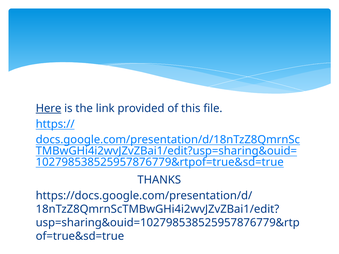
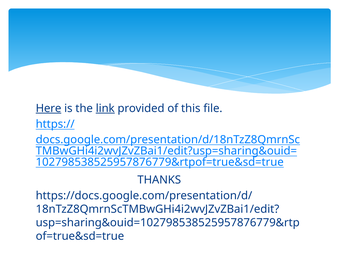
link underline: none -> present
